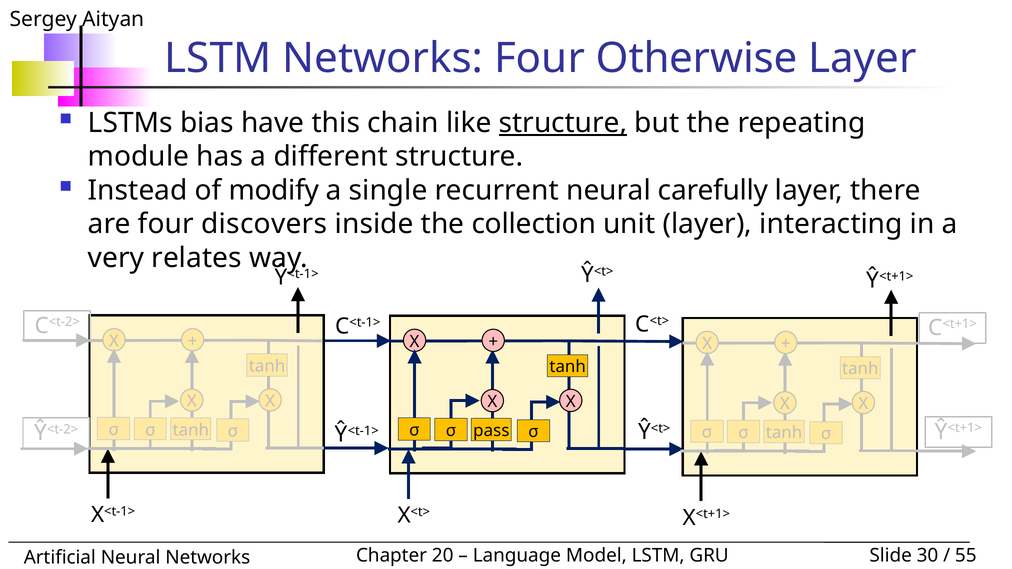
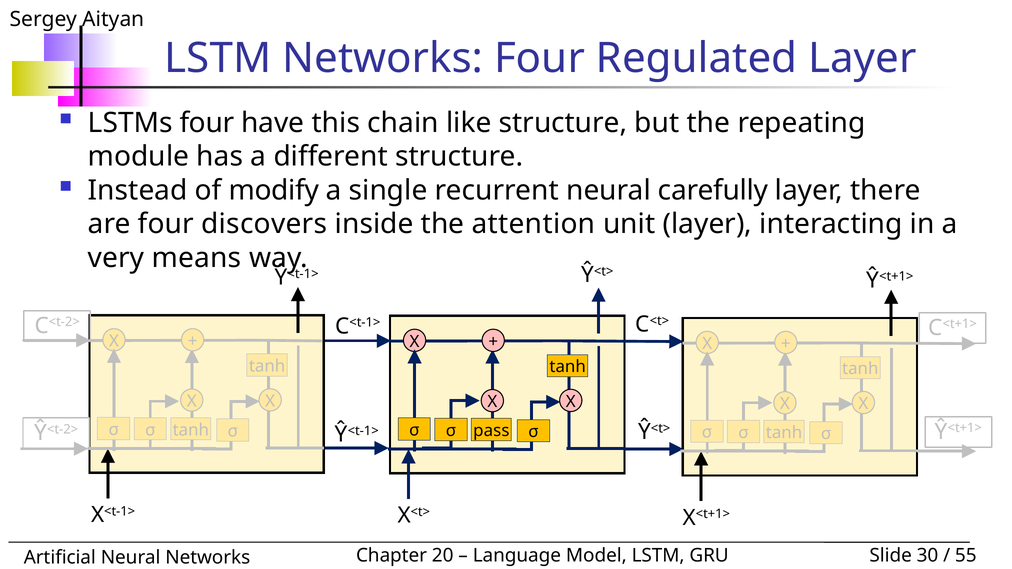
Otherwise: Otherwise -> Regulated
LSTMs bias: bias -> four
structure at (563, 123) underline: present -> none
collection: collection -> attention
relates: relates -> means
